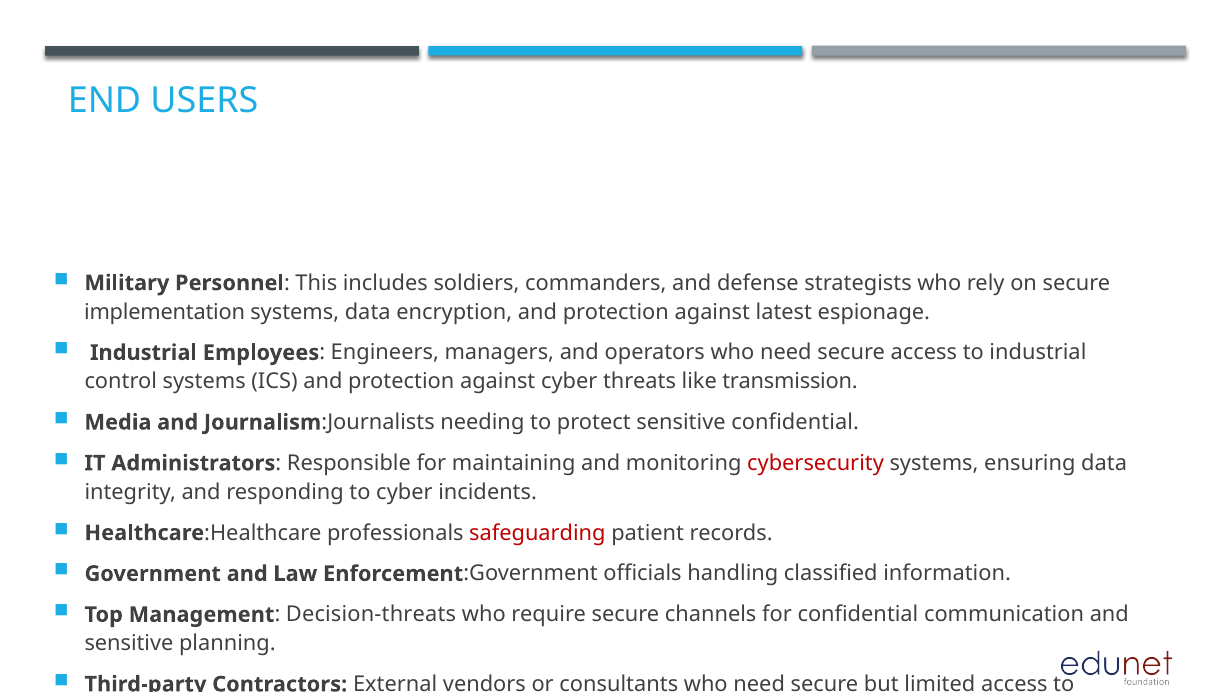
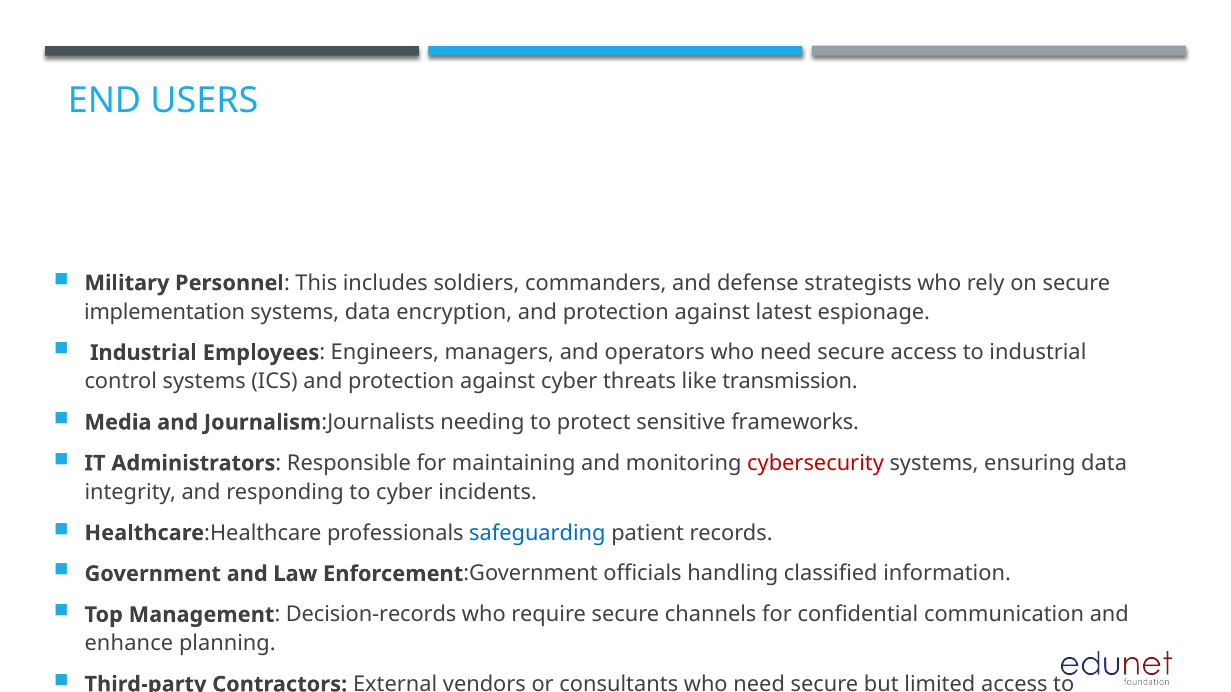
sensitive confidential: confidential -> frameworks
safeguarding colour: red -> blue
Decision-threats: Decision-threats -> Decision-records
sensitive at (129, 644): sensitive -> enhance
